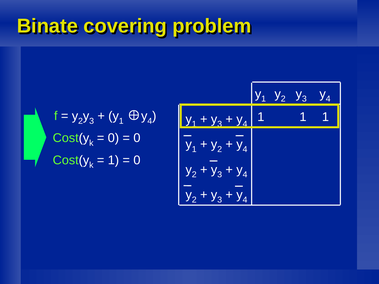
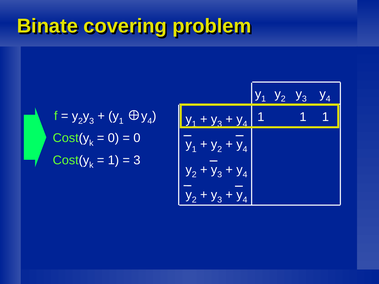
0 at (137, 160): 0 -> 3
